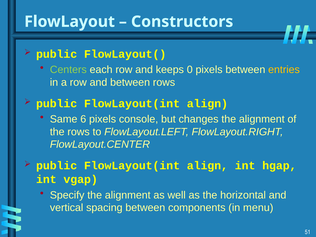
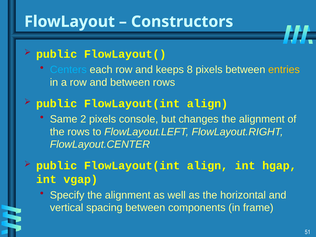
Centers colour: light green -> light blue
0: 0 -> 8
6: 6 -> 2
menu: menu -> frame
